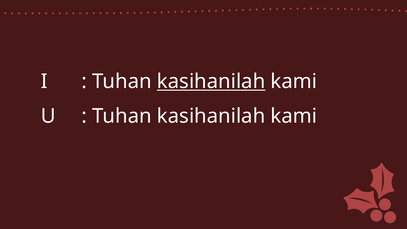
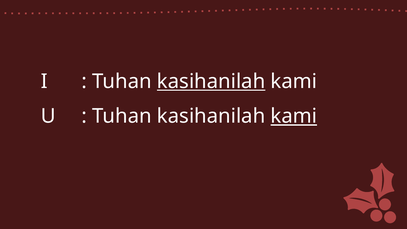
kami at (294, 116) underline: none -> present
